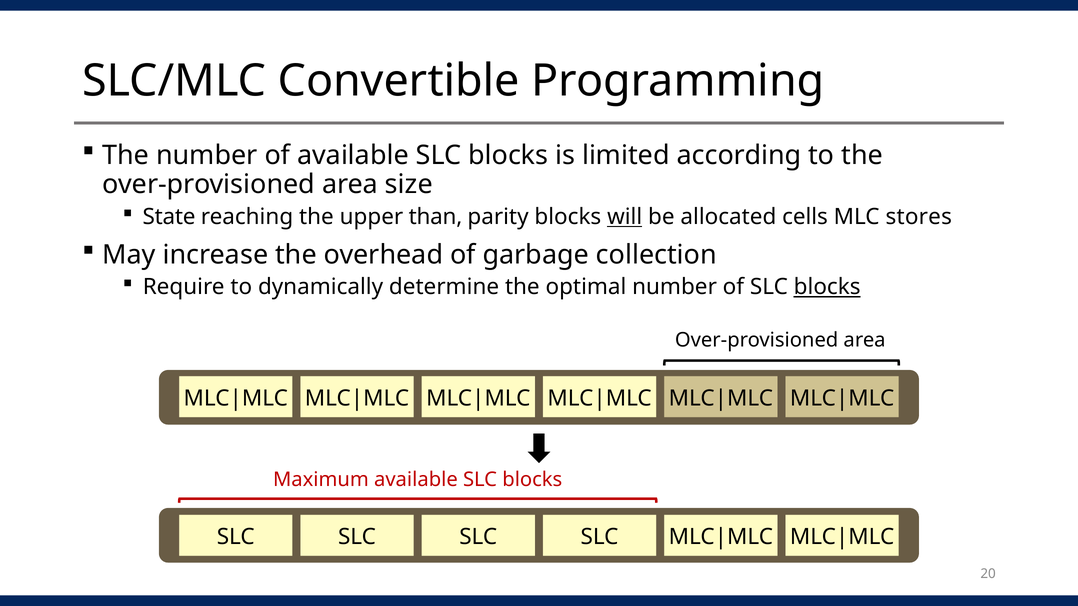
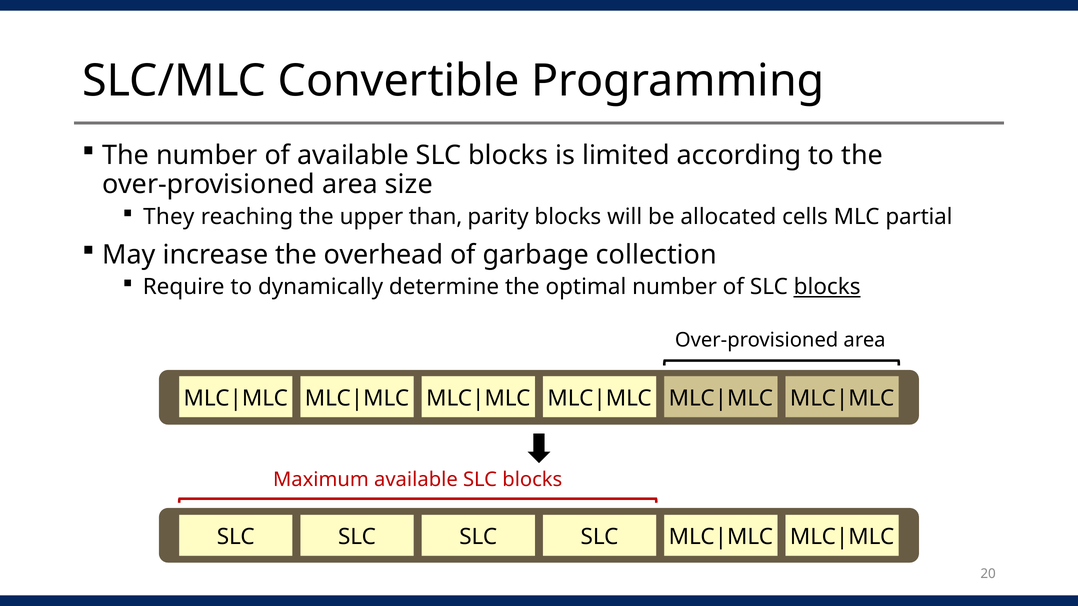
State: State -> They
will underline: present -> none
stores: stores -> partial
